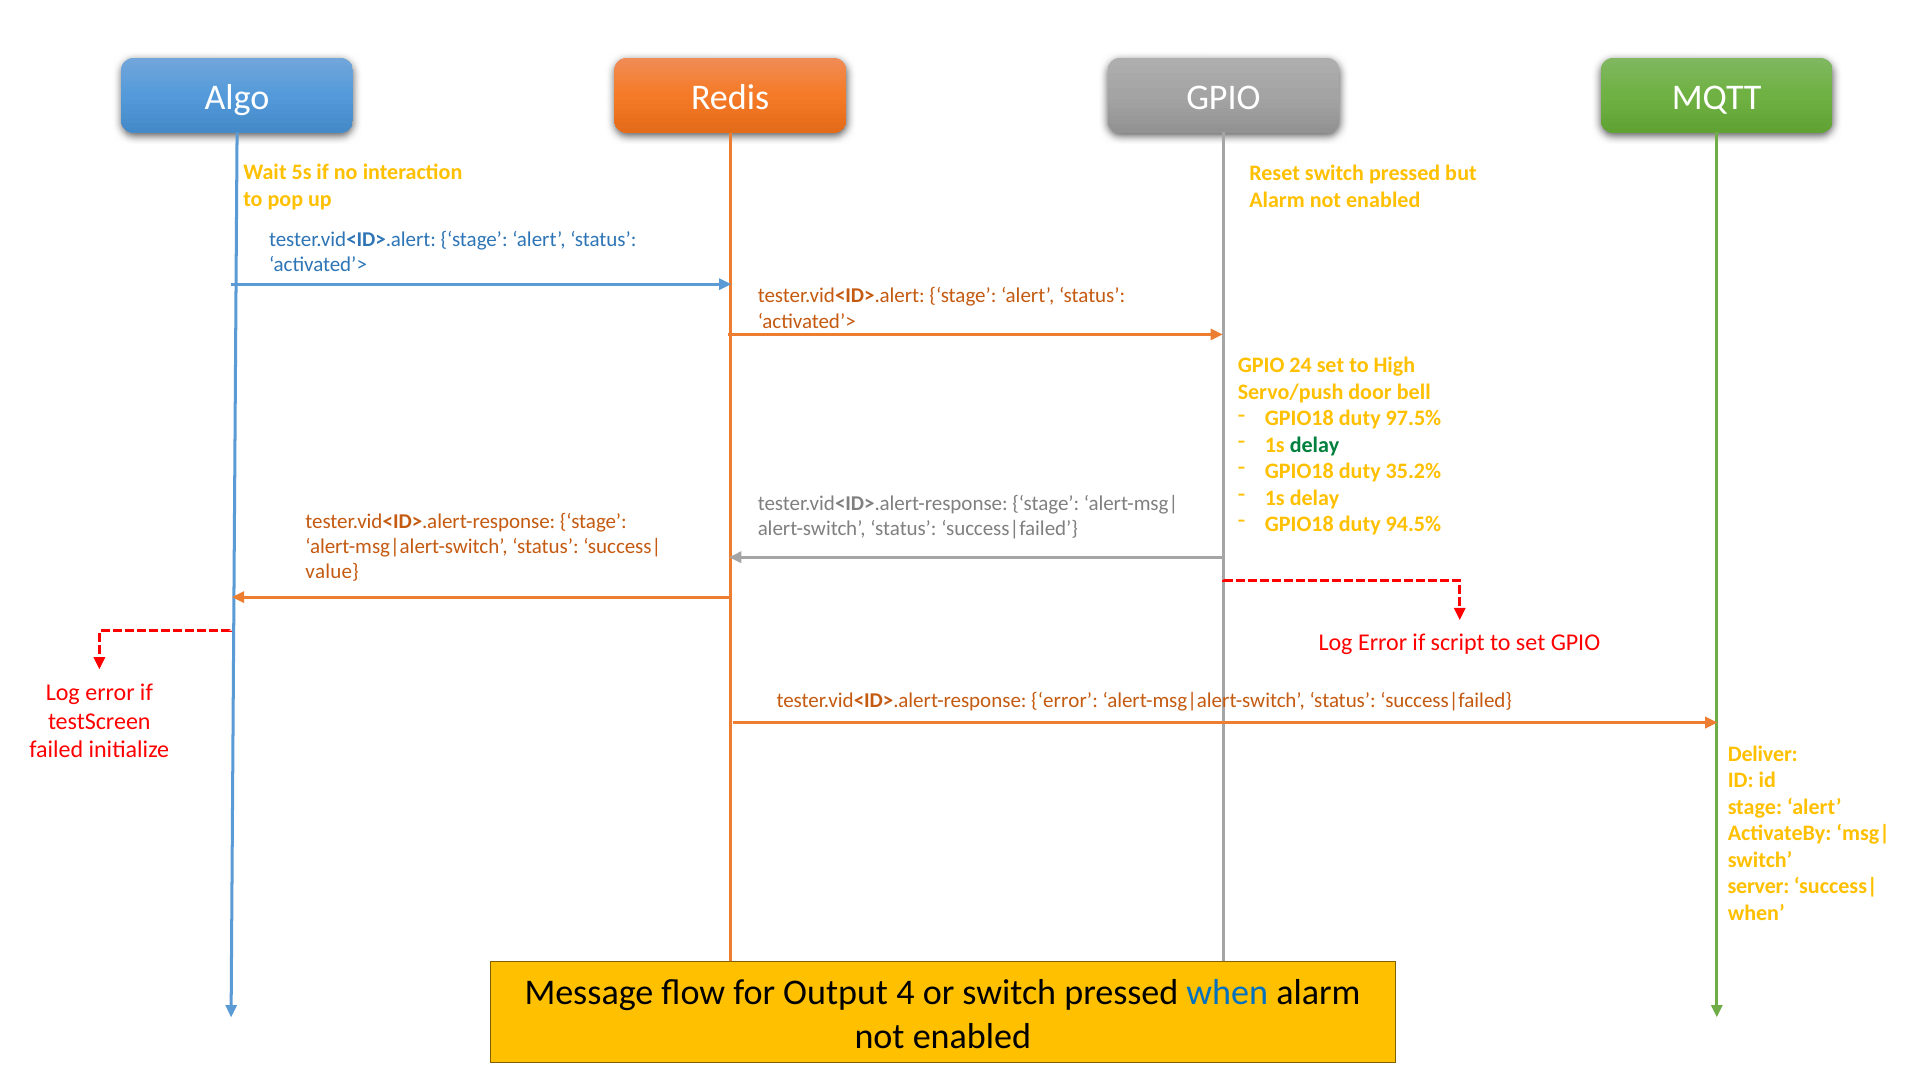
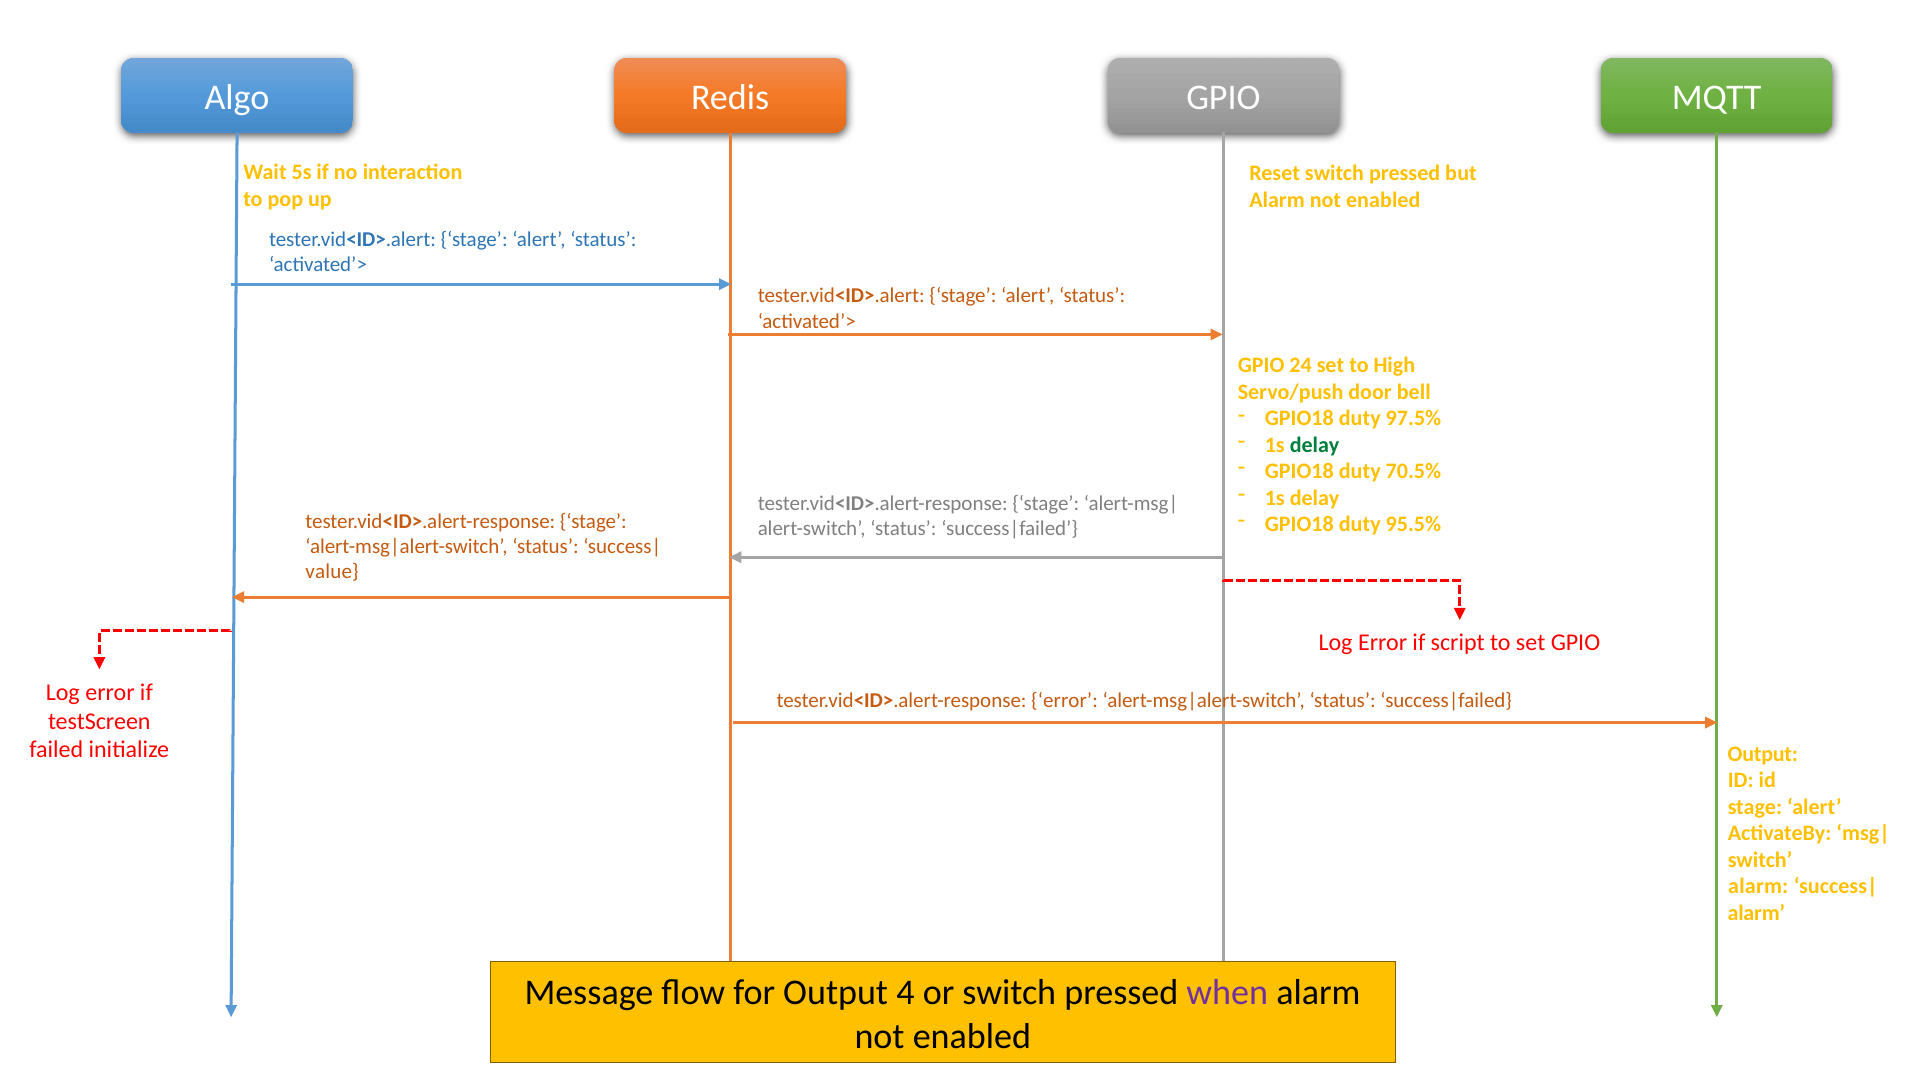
35.2%: 35.2% -> 70.5%
94.5%: 94.5% -> 95.5%
Deliver at (1763, 754): Deliver -> Output
server at (1758, 886): server -> alarm
when at (1756, 913): when -> alarm
when at (1227, 993) colour: blue -> purple
